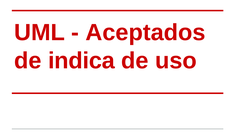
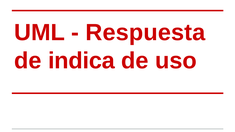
Aceptados: Aceptados -> Respuesta
